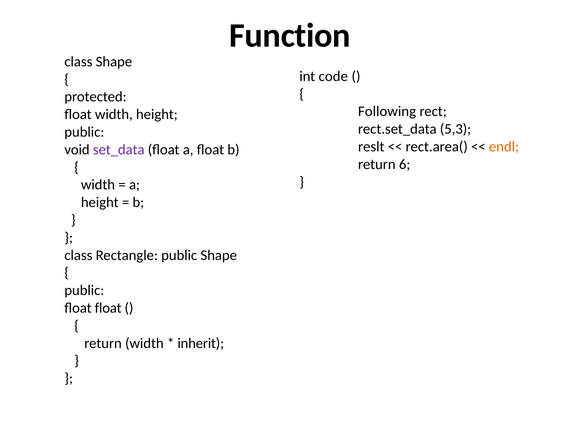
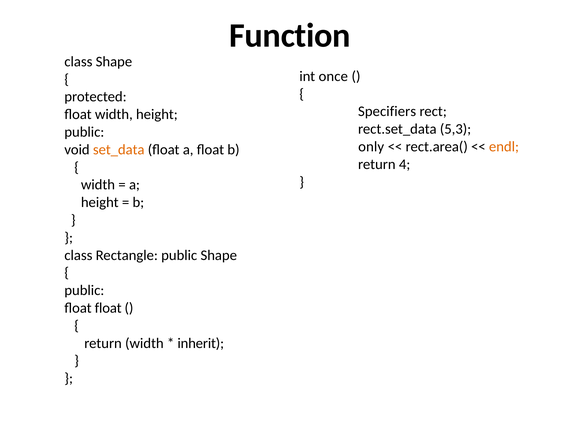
code: code -> once
Following: Following -> Specifiers
reslt: reslt -> only
set_data colour: purple -> orange
6: 6 -> 4
